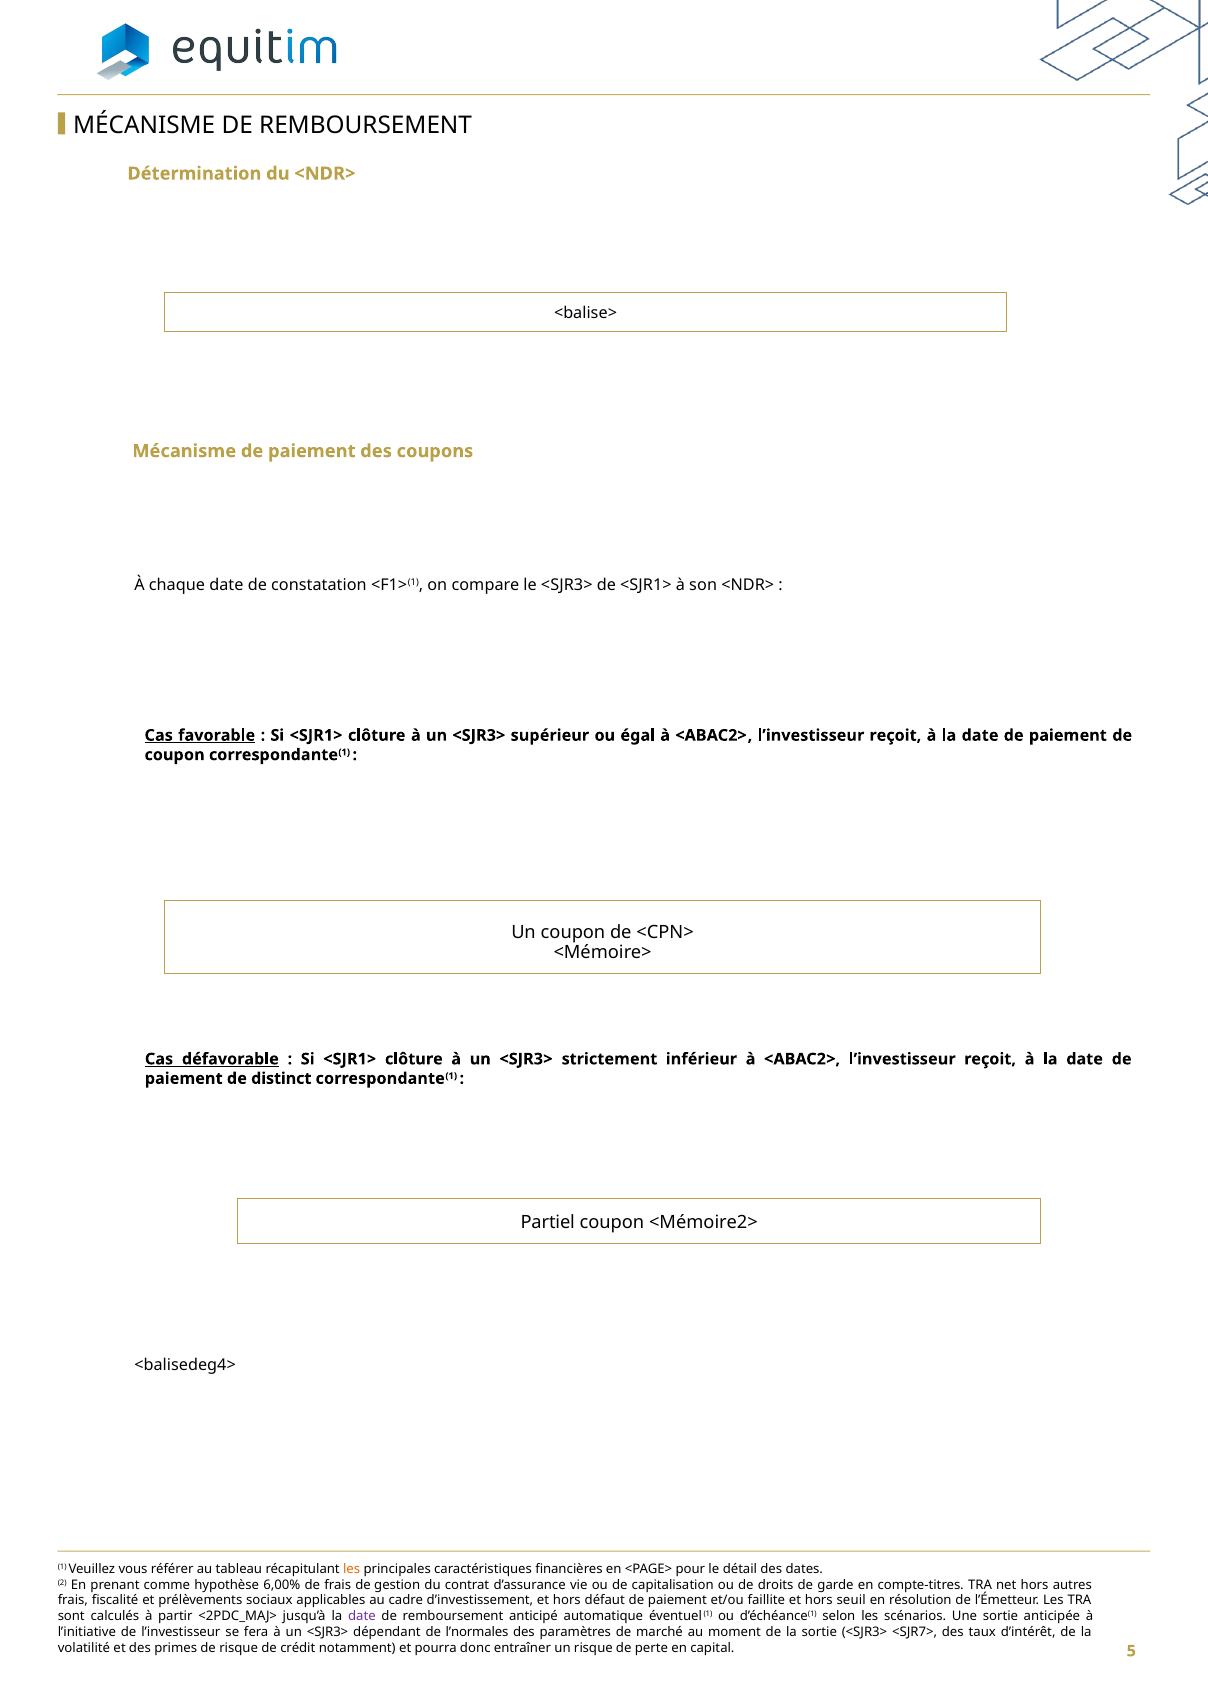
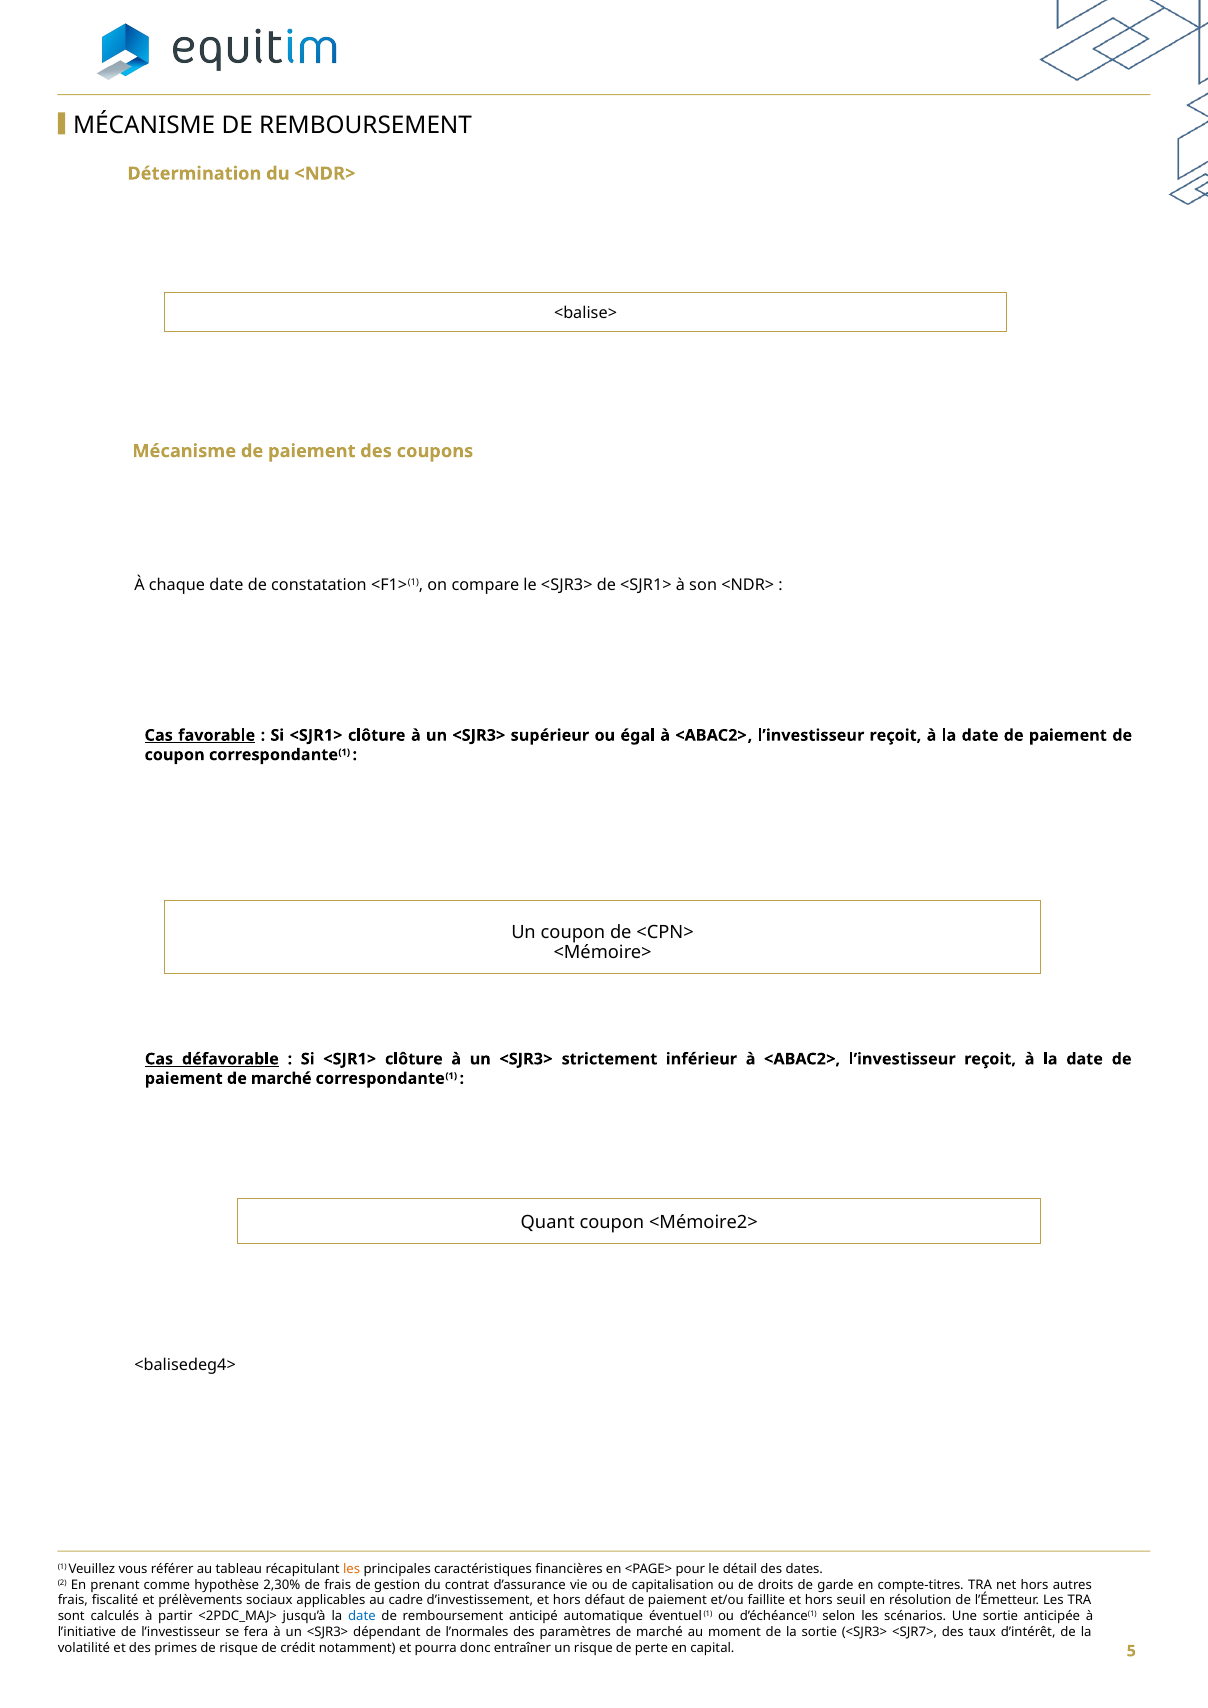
paiement de distinct: distinct -> marché
Partiel: Partiel -> Quant
6,00%: 6,00% -> 2,30%
date at (362, 1617) colour: purple -> blue
